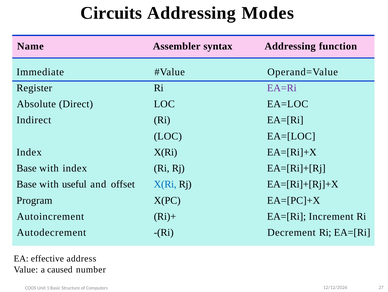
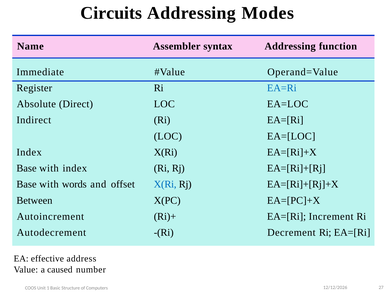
EA=Ri colour: purple -> blue
useful: useful -> words
Program: Program -> Between
